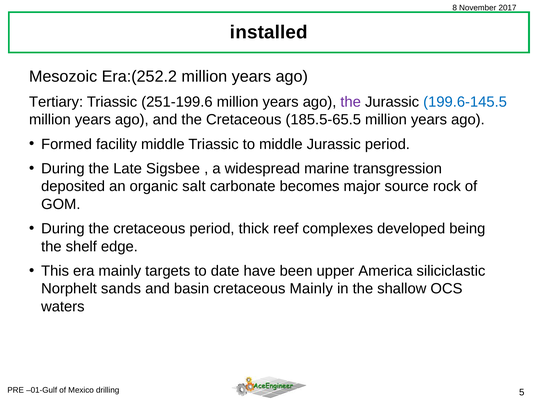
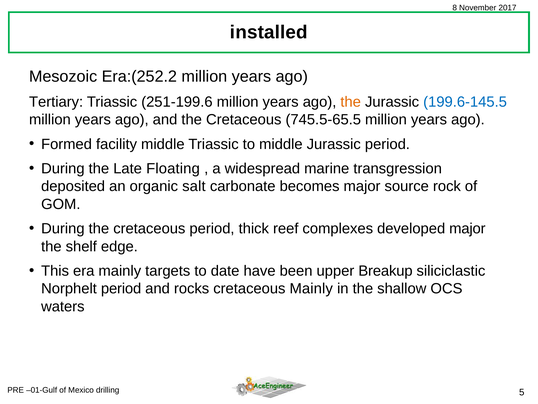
the at (351, 102) colour: purple -> orange
185.5-65.5: 185.5-65.5 -> 745.5-65.5
Sigsbee: Sigsbee -> Floating
developed being: being -> major
America: America -> Breakup
Norphelt sands: sands -> period
basin: basin -> rocks
